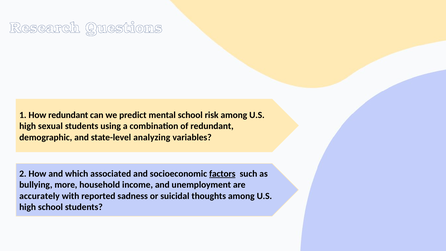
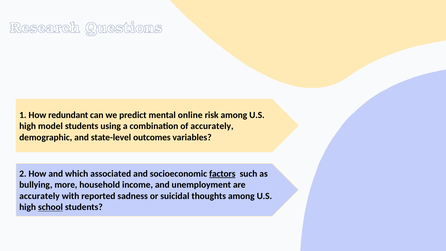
mental school: school -> online
sexual: sexual -> model
of redundant: redundant -> accurately
analyzing: analyzing -> outcomes
school at (50, 207) underline: none -> present
